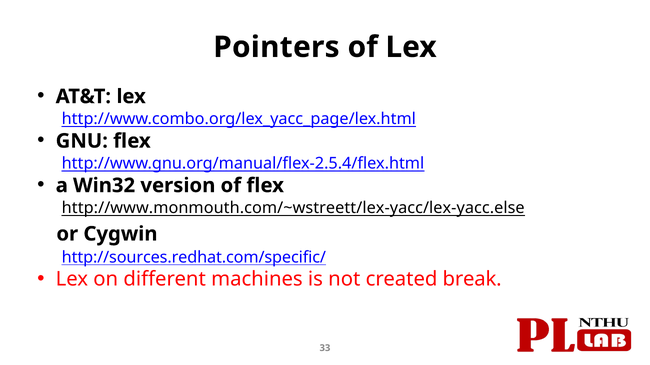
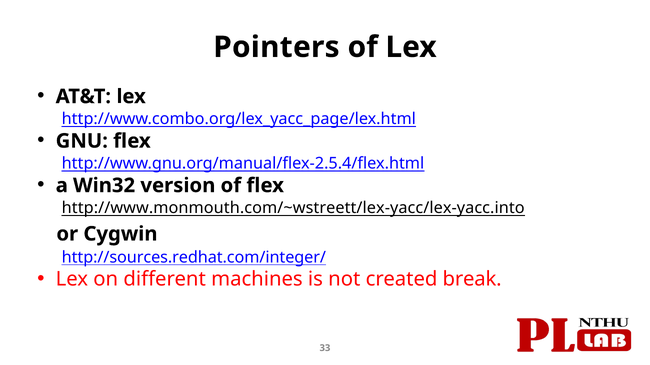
http://www.monmouth.com/~wstreett/lex-yacc/lex-yacc.else: http://www.monmouth.com/~wstreett/lex-yacc/lex-yacc.else -> http://www.monmouth.com/~wstreett/lex-yacc/lex-yacc.into
http://sources.redhat.com/specific/: http://sources.redhat.com/specific/ -> http://sources.redhat.com/integer/
